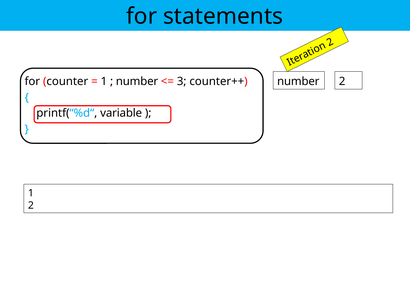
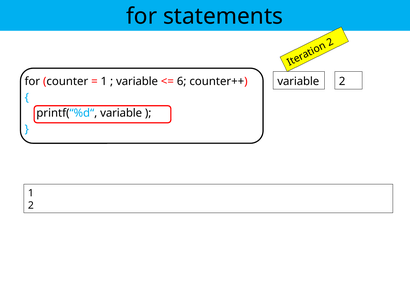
number at (298, 81): number -> variable
number at (137, 81): number -> variable
3: 3 -> 6
